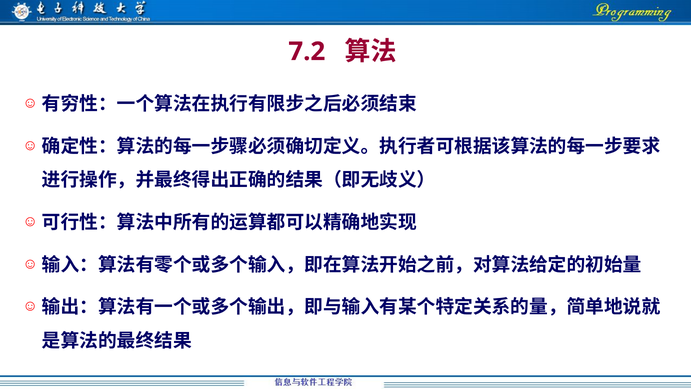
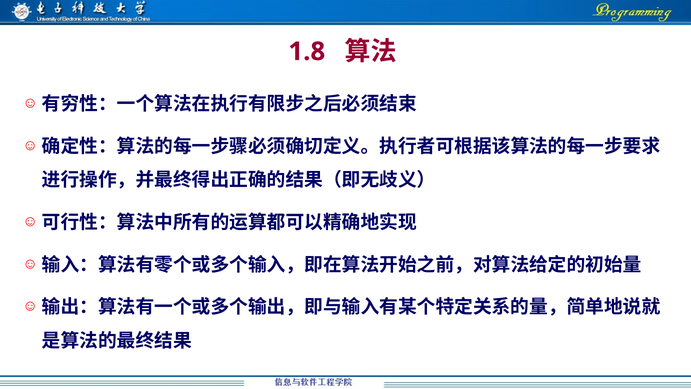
7.2: 7.2 -> 1.8
